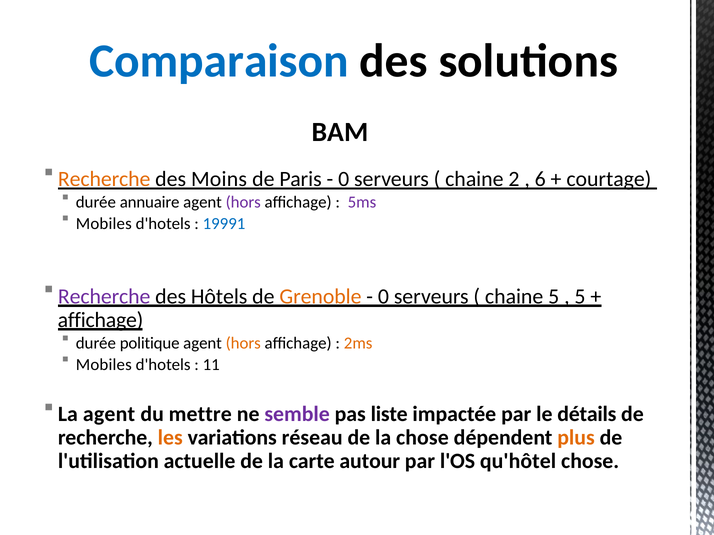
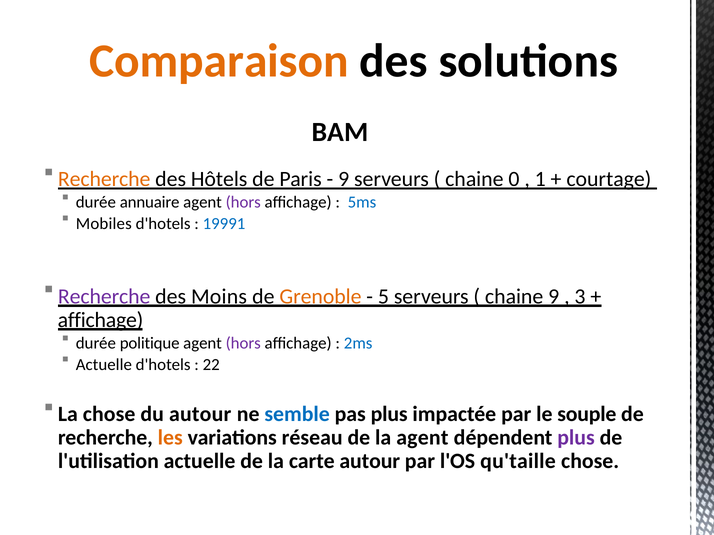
Comparaison colour: blue -> orange
Moins: Moins -> Hôtels
0 at (344, 179): 0 -> 9
2: 2 -> 0
6: 6 -> 1
5ms colour: purple -> blue
Hôtels: Hôtels -> Moins
0 at (383, 297): 0 -> 5
chaine 5: 5 -> 9
5 at (580, 297): 5 -> 3
hors at (243, 344) colour: orange -> purple
2ms colour: orange -> blue
Mobiles at (104, 365): Mobiles -> Actuelle
11: 11 -> 22
La agent: agent -> chose
du mettre: mettre -> autour
semble colour: purple -> blue
pas liste: liste -> plus
détails: détails -> souple
la chose: chose -> agent
plus at (576, 438) colour: orange -> purple
qu'hôtel: qu'hôtel -> qu'taille
